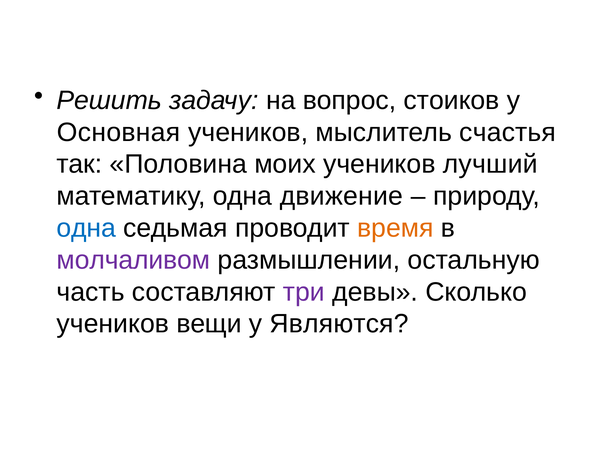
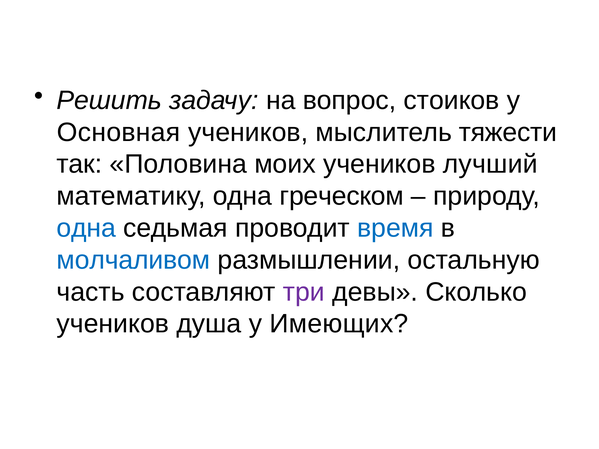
счастья: счастья -> тяжести
движение: движение -> греческом
время colour: orange -> blue
молчаливом colour: purple -> blue
вещи: вещи -> душа
Являются: Являются -> Имеющих
